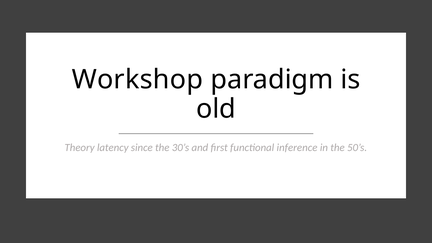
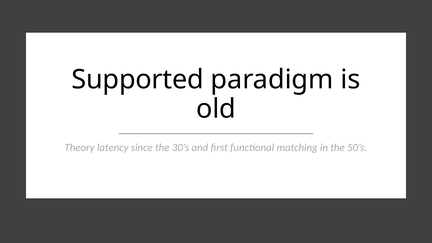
Workshop: Workshop -> Supported
inference: inference -> matching
